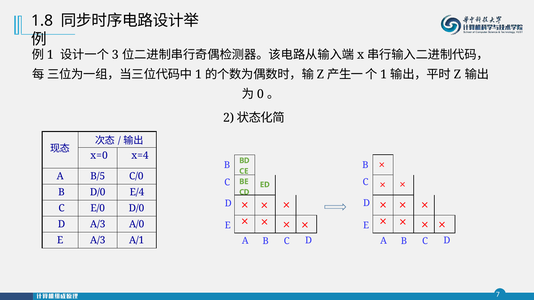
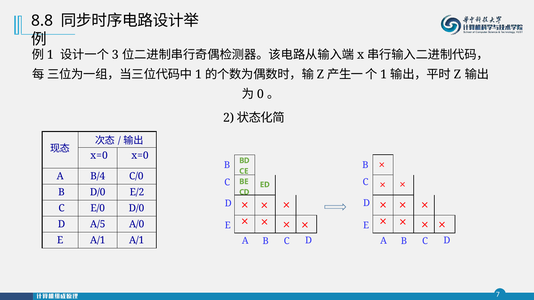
1.8: 1.8 -> 8.8
x=0 x=4: x=4 -> x=0
B/5: B/5 -> B/4
E/4: E/4 -> E/2
D A/3: A/3 -> A/5
E A/3: A/3 -> A/1
